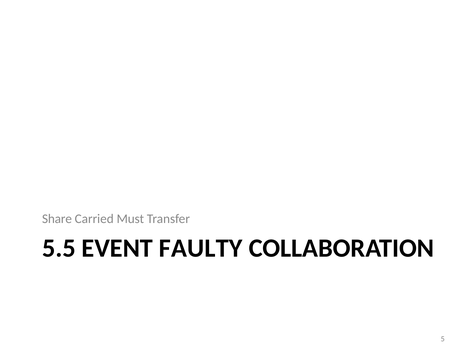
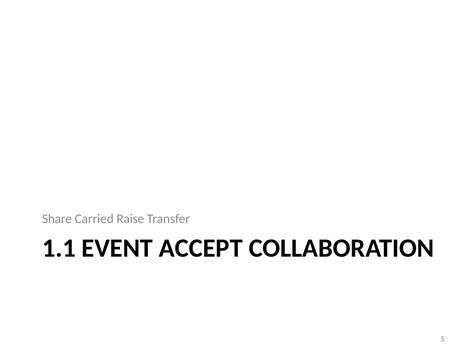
Must: Must -> Raise
5.5: 5.5 -> 1.1
FAULTY: FAULTY -> ACCEPT
